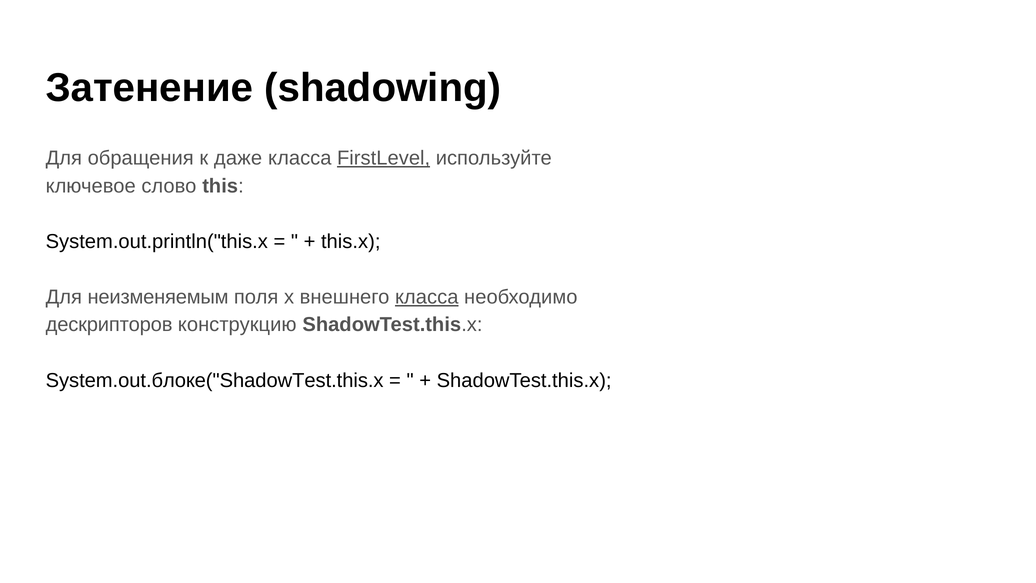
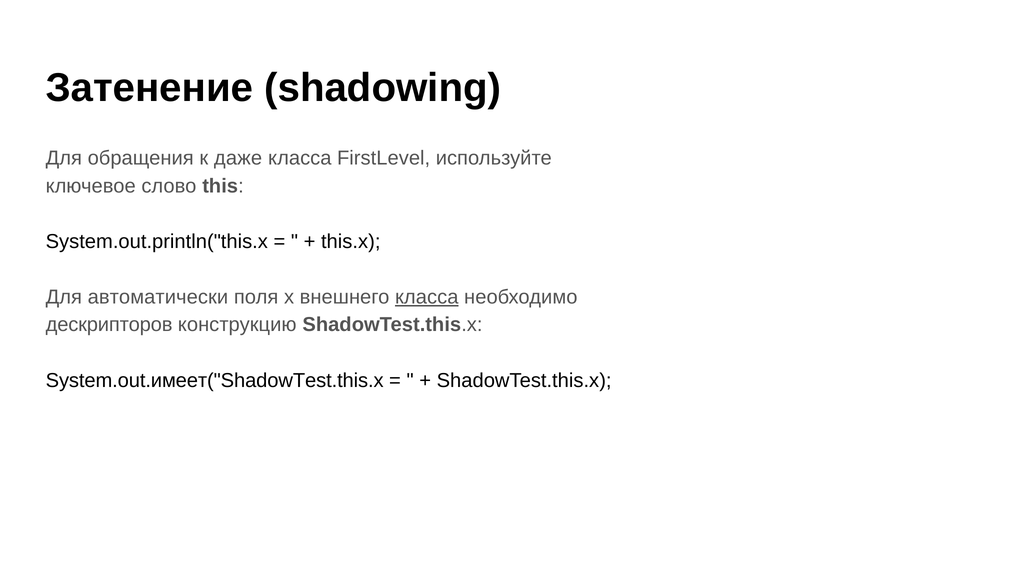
FirstLevel underline: present -> none
неизменяемым: неизменяемым -> автоматически
System.out.блоке("ShadowTest.this.x: System.out.блоке("ShadowTest.this.x -> System.out.имеет("ShadowTest.this.x
